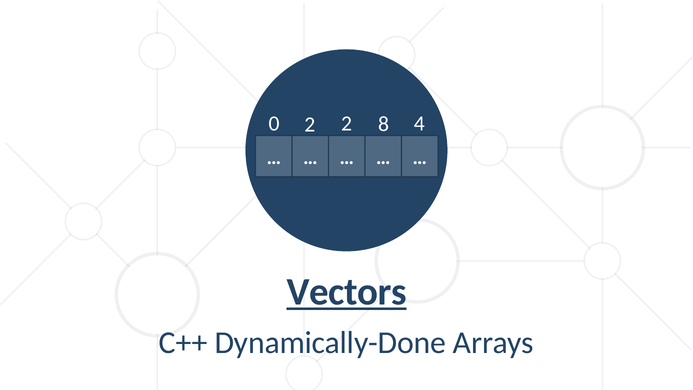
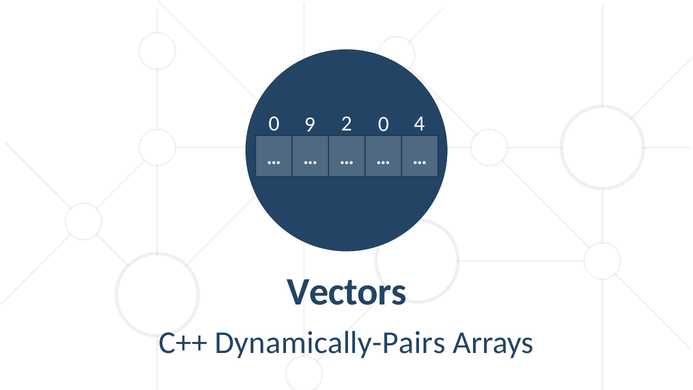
0 2: 2 -> 9
2 8: 8 -> 0
Vectors underline: present -> none
Dynamically-Done: Dynamically-Done -> Dynamically-Pairs
